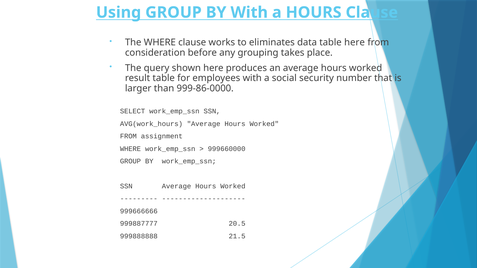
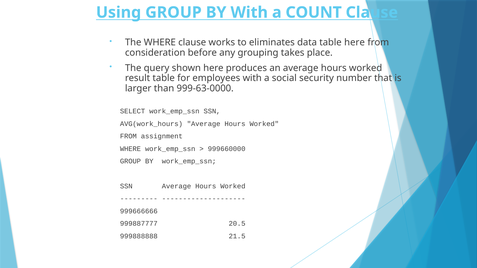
a HOURS: HOURS -> COUNT
999-86-0000: 999-86-0000 -> 999-63-0000
